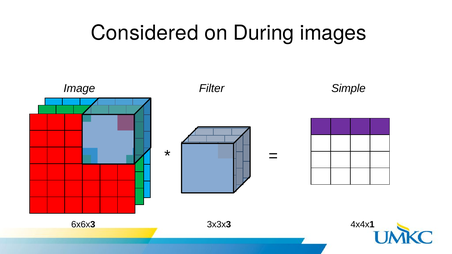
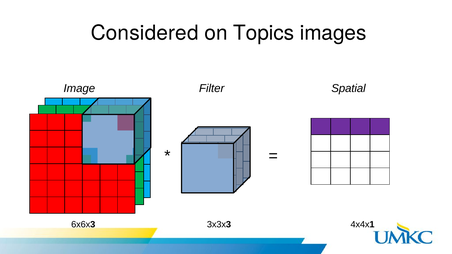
During: During -> Topics
Simple: Simple -> Spatial
